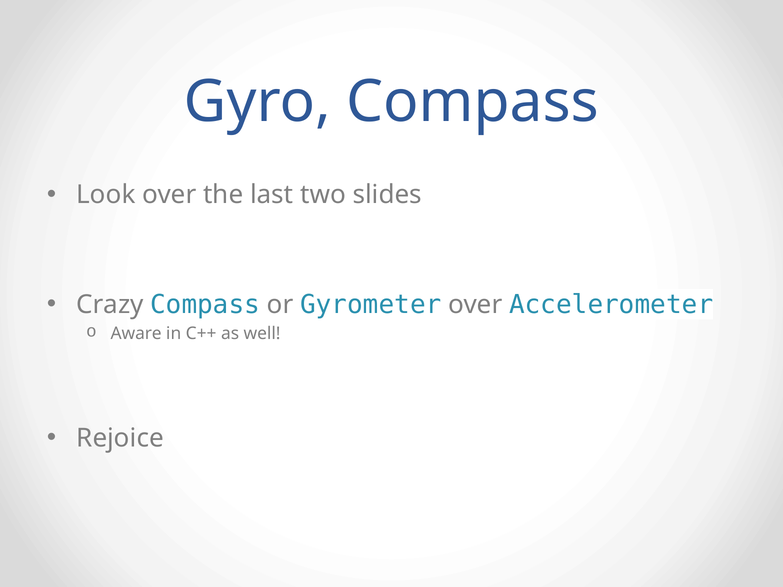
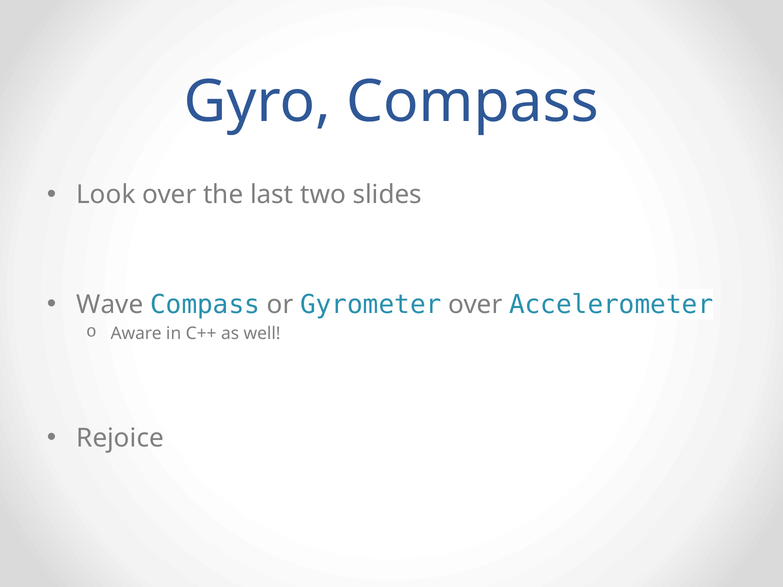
Crazy: Crazy -> Wave
